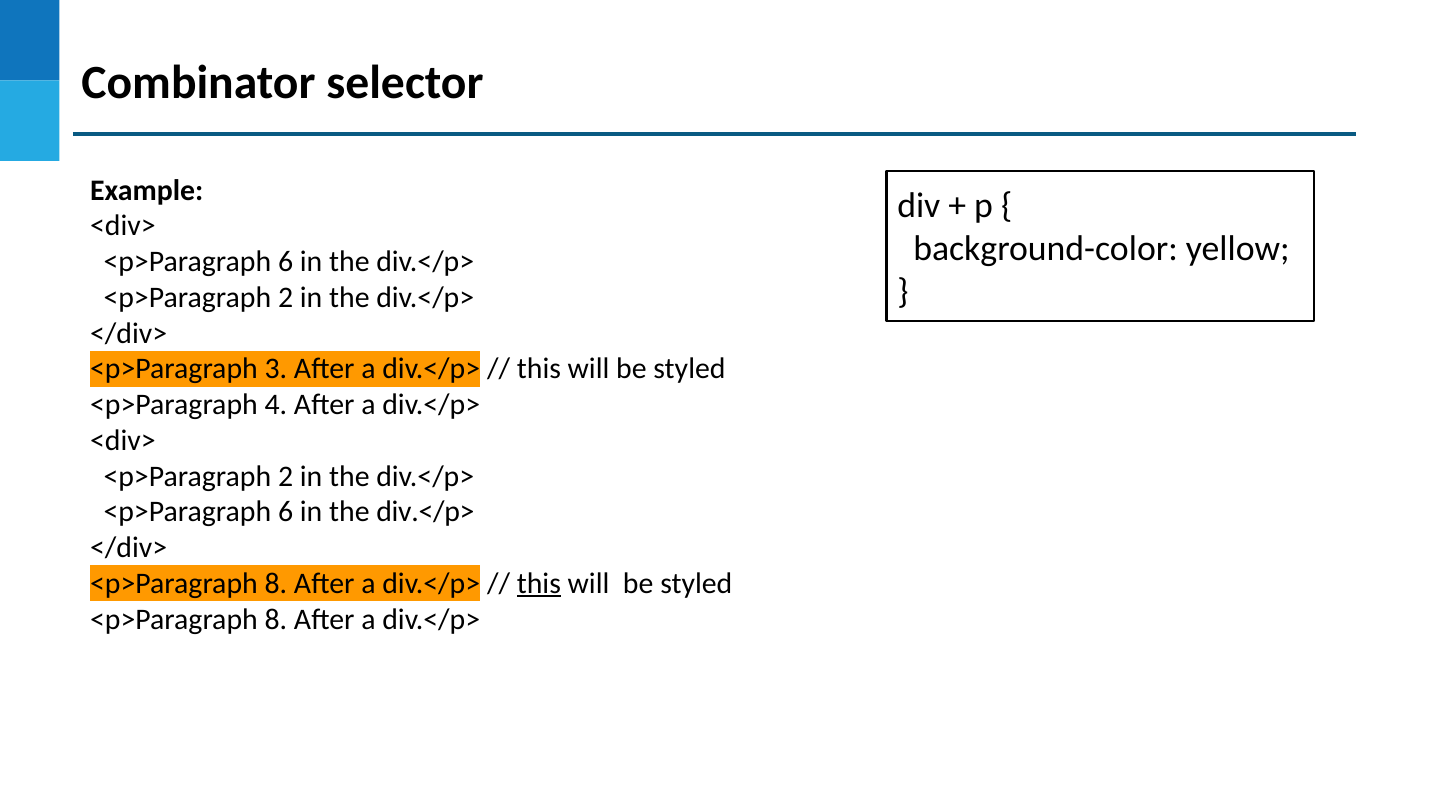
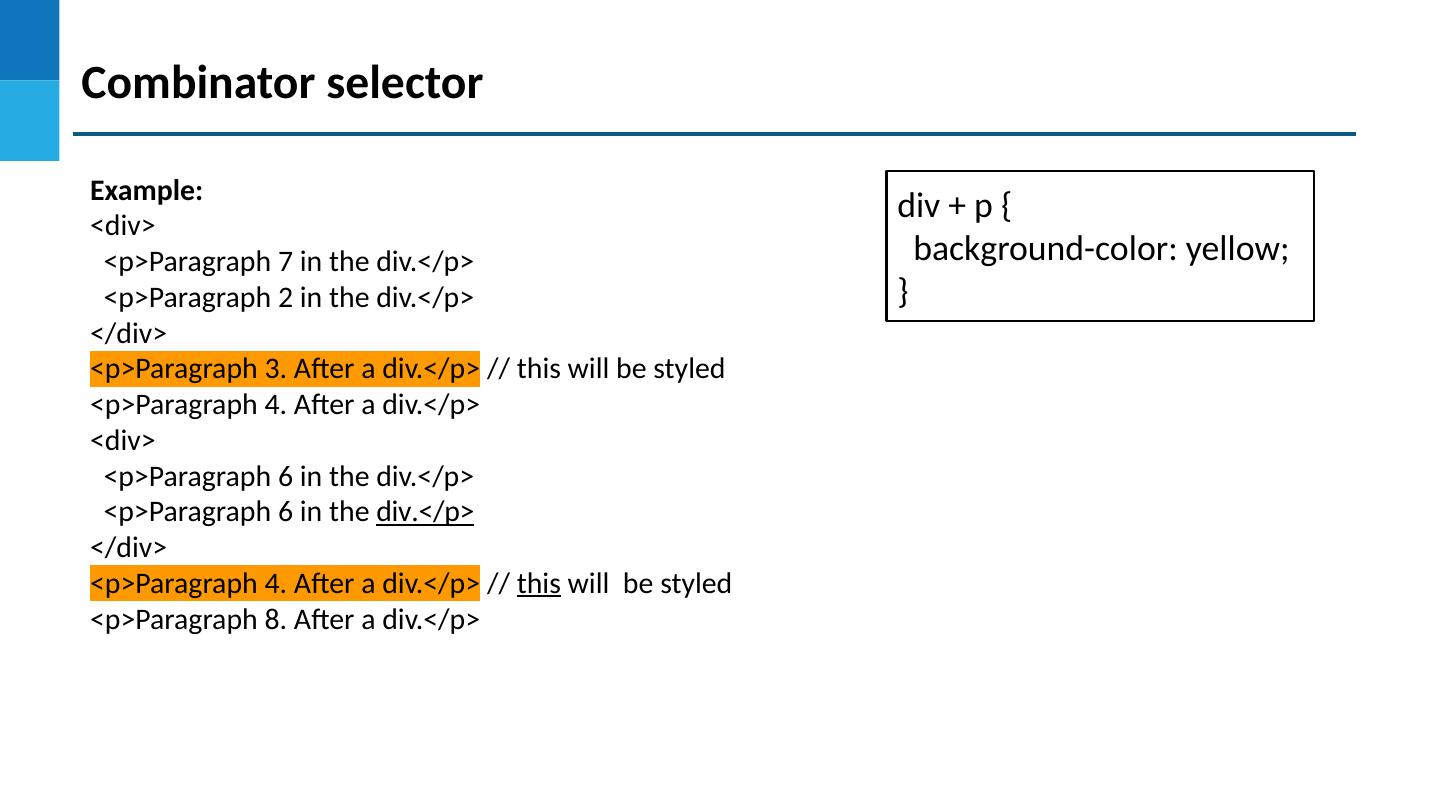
6 at (286, 262): 6 -> 7
2 at (286, 476): 2 -> 6
div.</p> at (425, 512) underline: none -> present
8 at (276, 583): 8 -> 4
